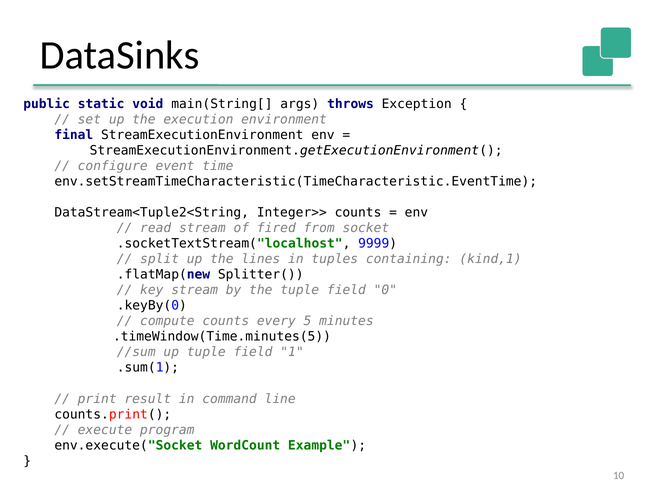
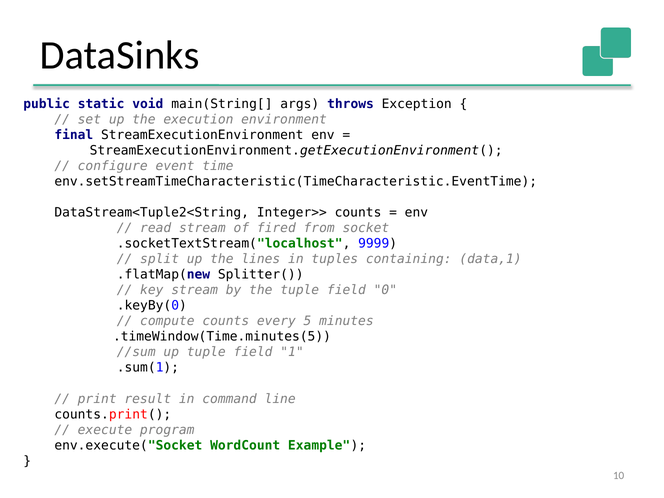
kind,1: kind,1 -> data,1
